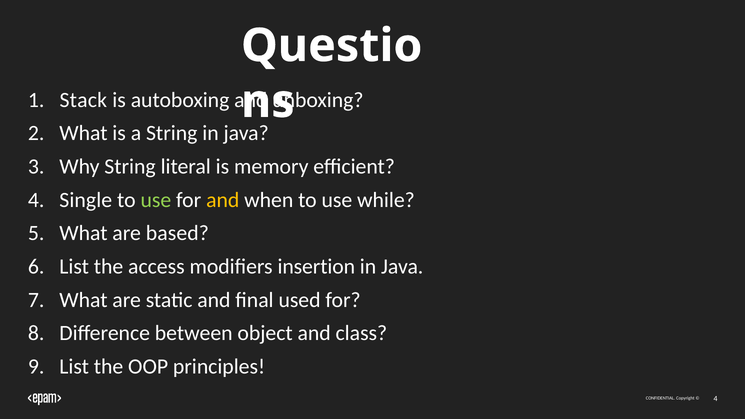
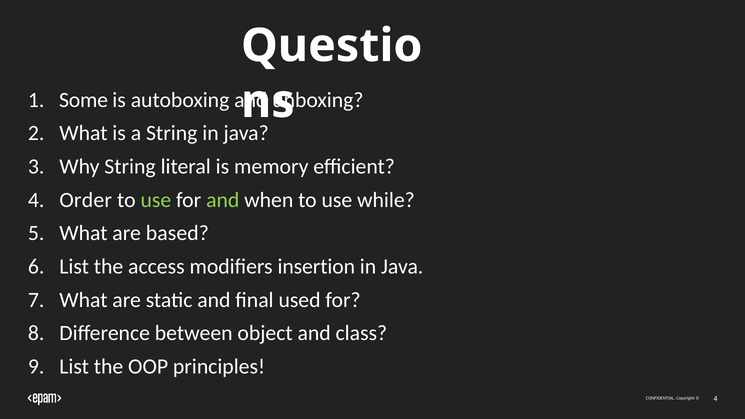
Stack: Stack -> Some
Single: Single -> Order
and at (223, 200) colour: yellow -> light green
